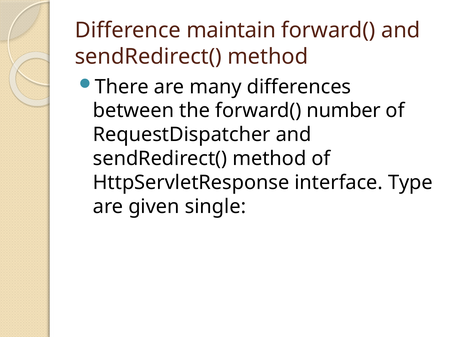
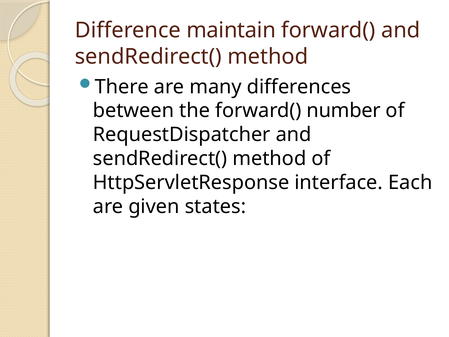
Type: Type -> Each
single: single -> states
